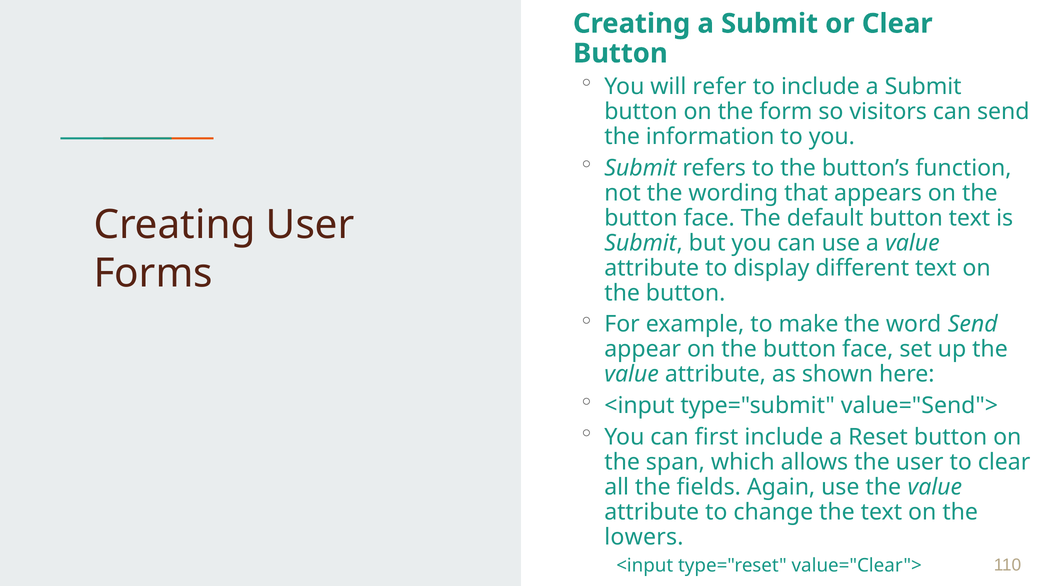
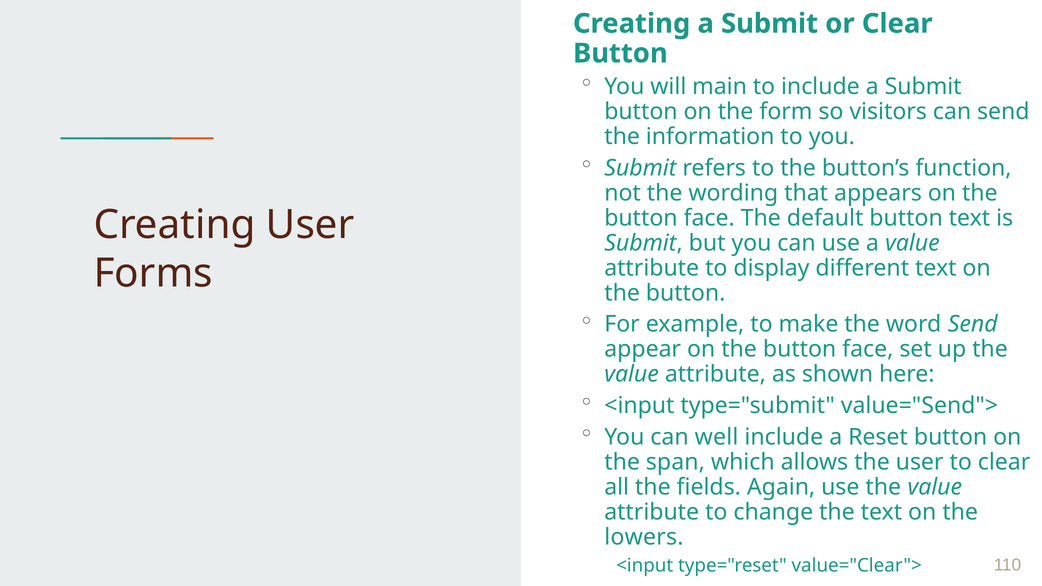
refer: refer -> main
first: first -> well
